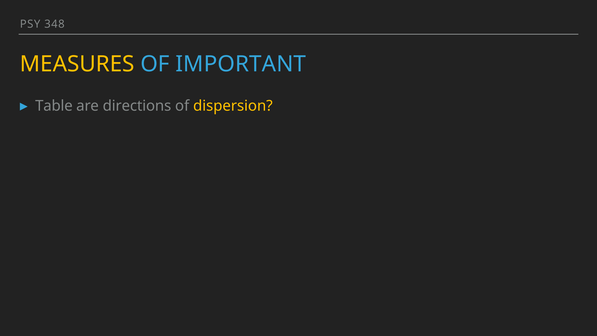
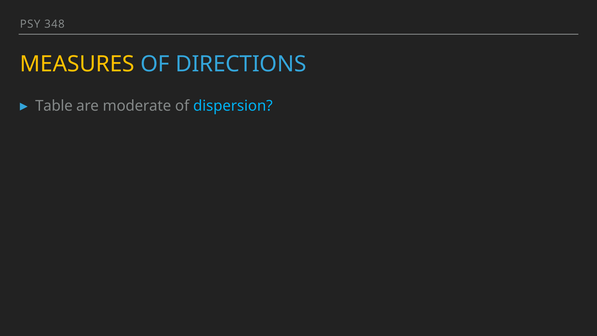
IMPORTANT: IMPORTANT -> DIRECTIONS
directions: directions -> moderate
dispersion colour: yellow -> light blue
